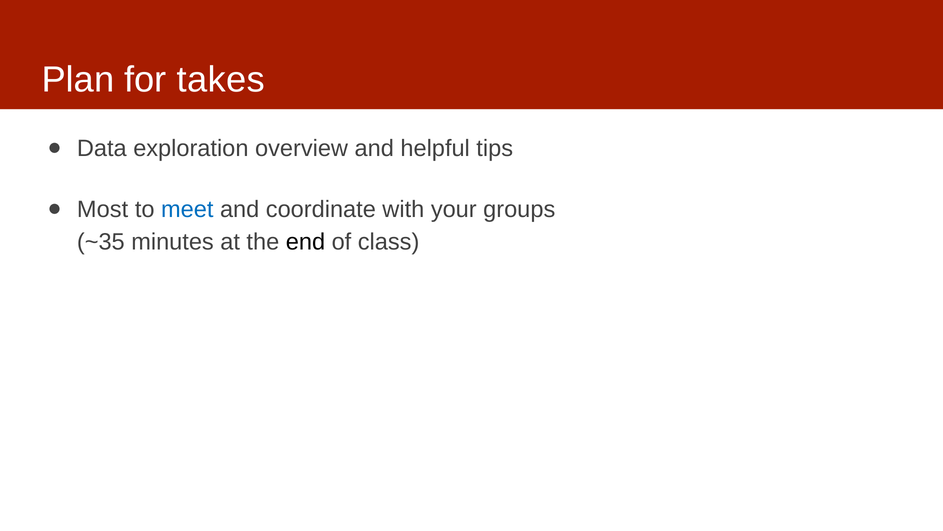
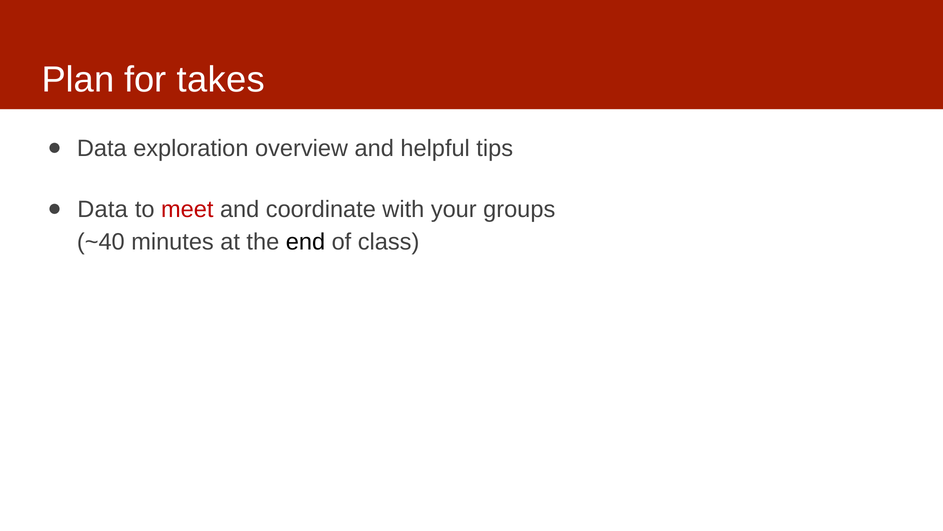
Most at (103, 209): Most -> Data
meet colour: blue -> red
~35: ~35 -> ~40
